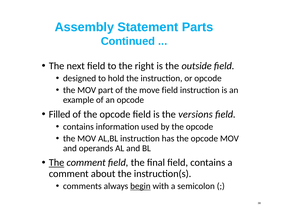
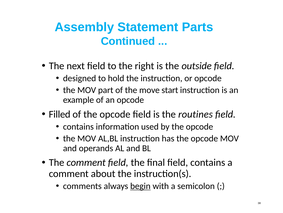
move field: field -> start
versions: versions -> routines
The at (57, 162) underline: present -> none
